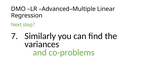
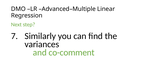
co-problems: co-problems -> co-comment
